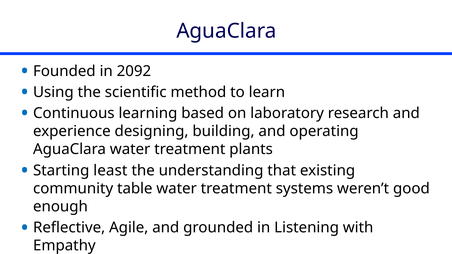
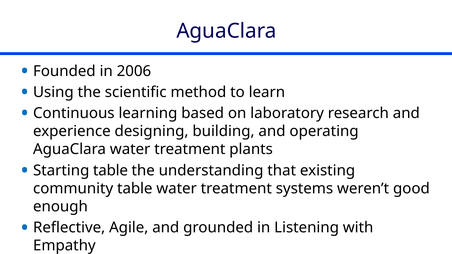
2092: 2092 -> 2006
Starting least: least -> table
